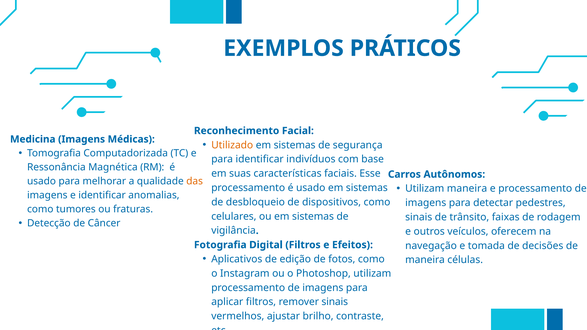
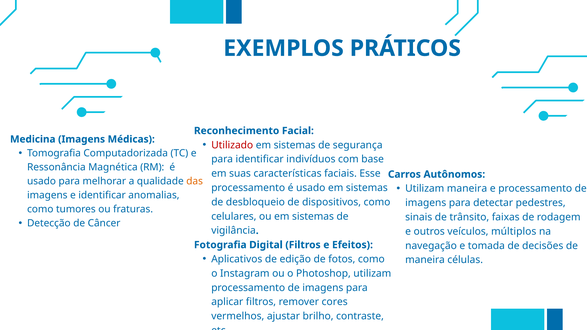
Utilizado colour: orange -> red
oferecem: oferecem -> múltiplos
remover sinais: sinais -> cores
